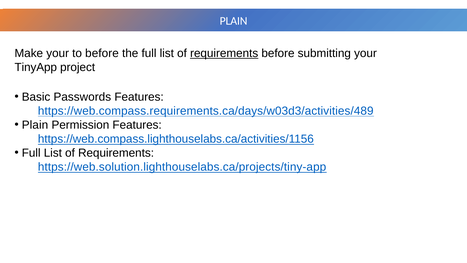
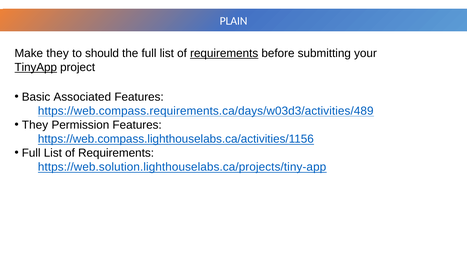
Make your: your -> they
to before: before -> should
TinyApp underline: none -> present
Passwords: Passwords -> Associated
Plain at (35, 125): Plain -> They
